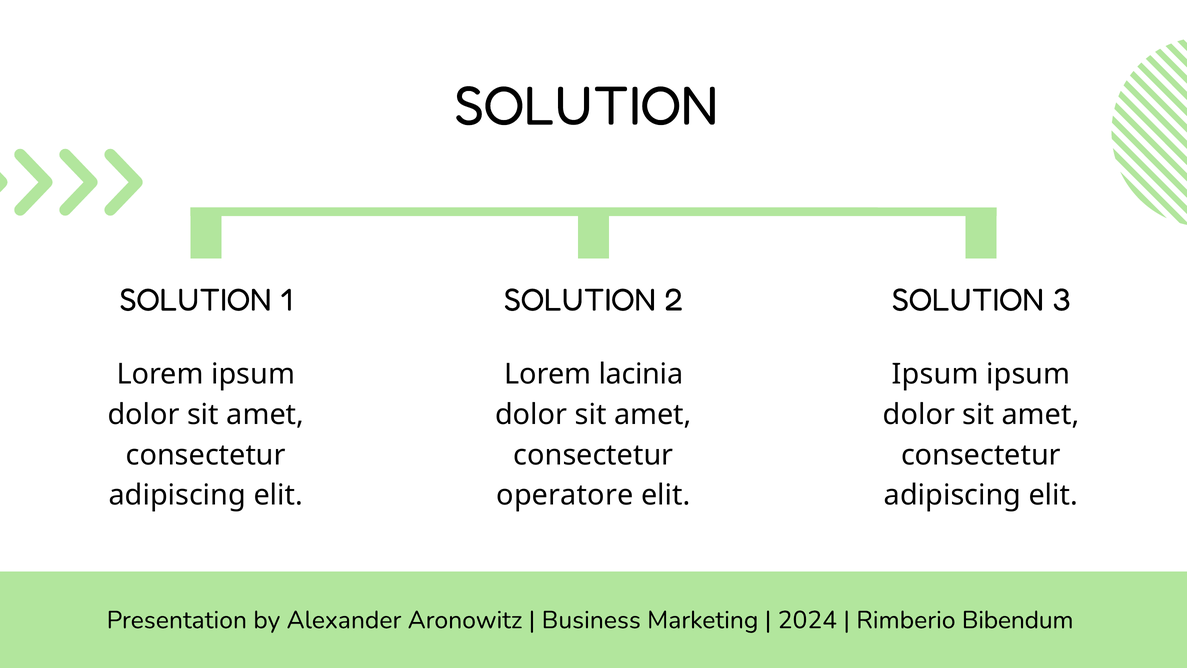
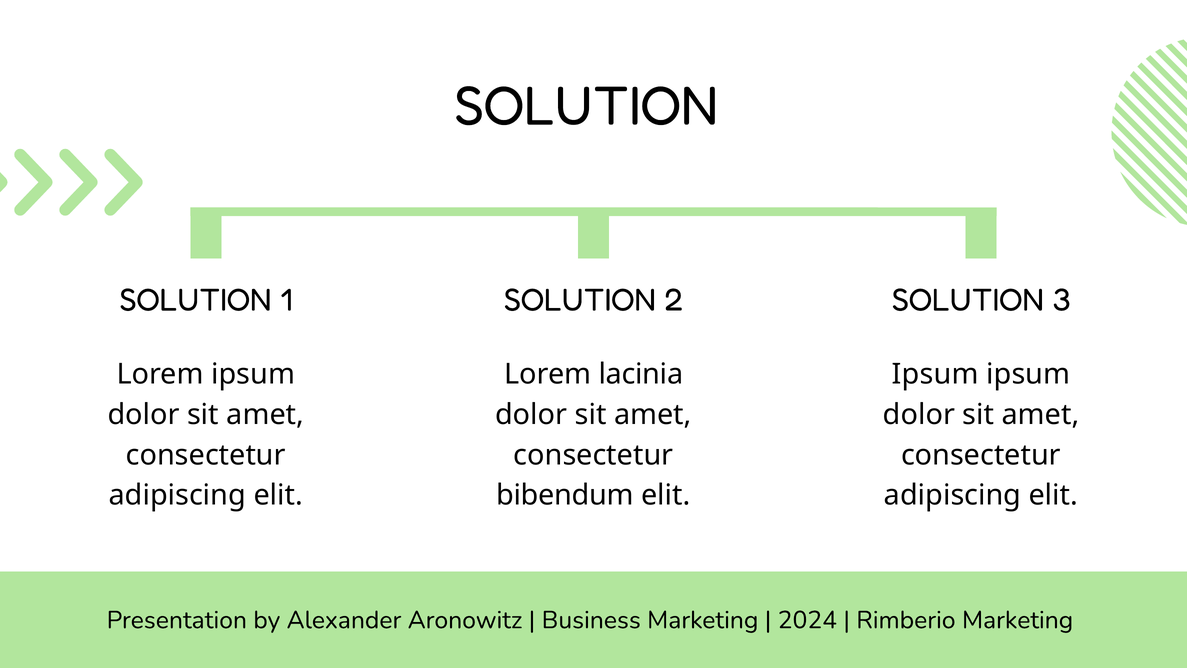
operatore: operatore -> bibendum
Rimberio Bibendum: Bibendum -> Marketing
